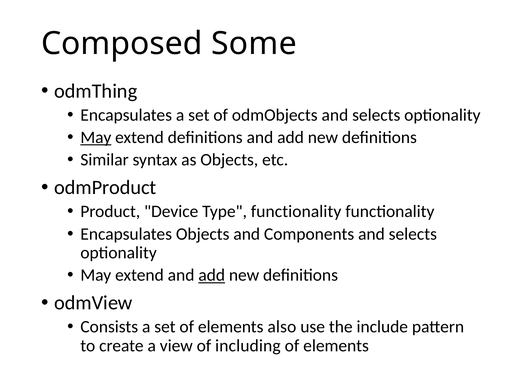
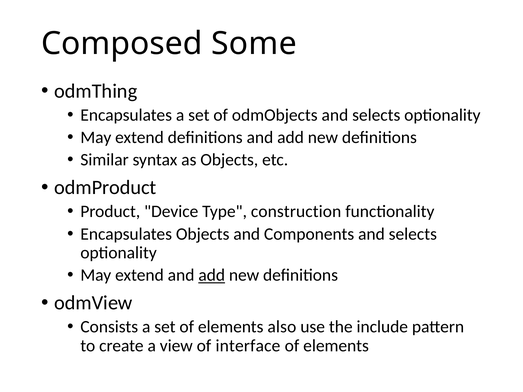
May at (96, 138) underline: present -> none
Type functionality: functionality -> construction
including: including -> interface
